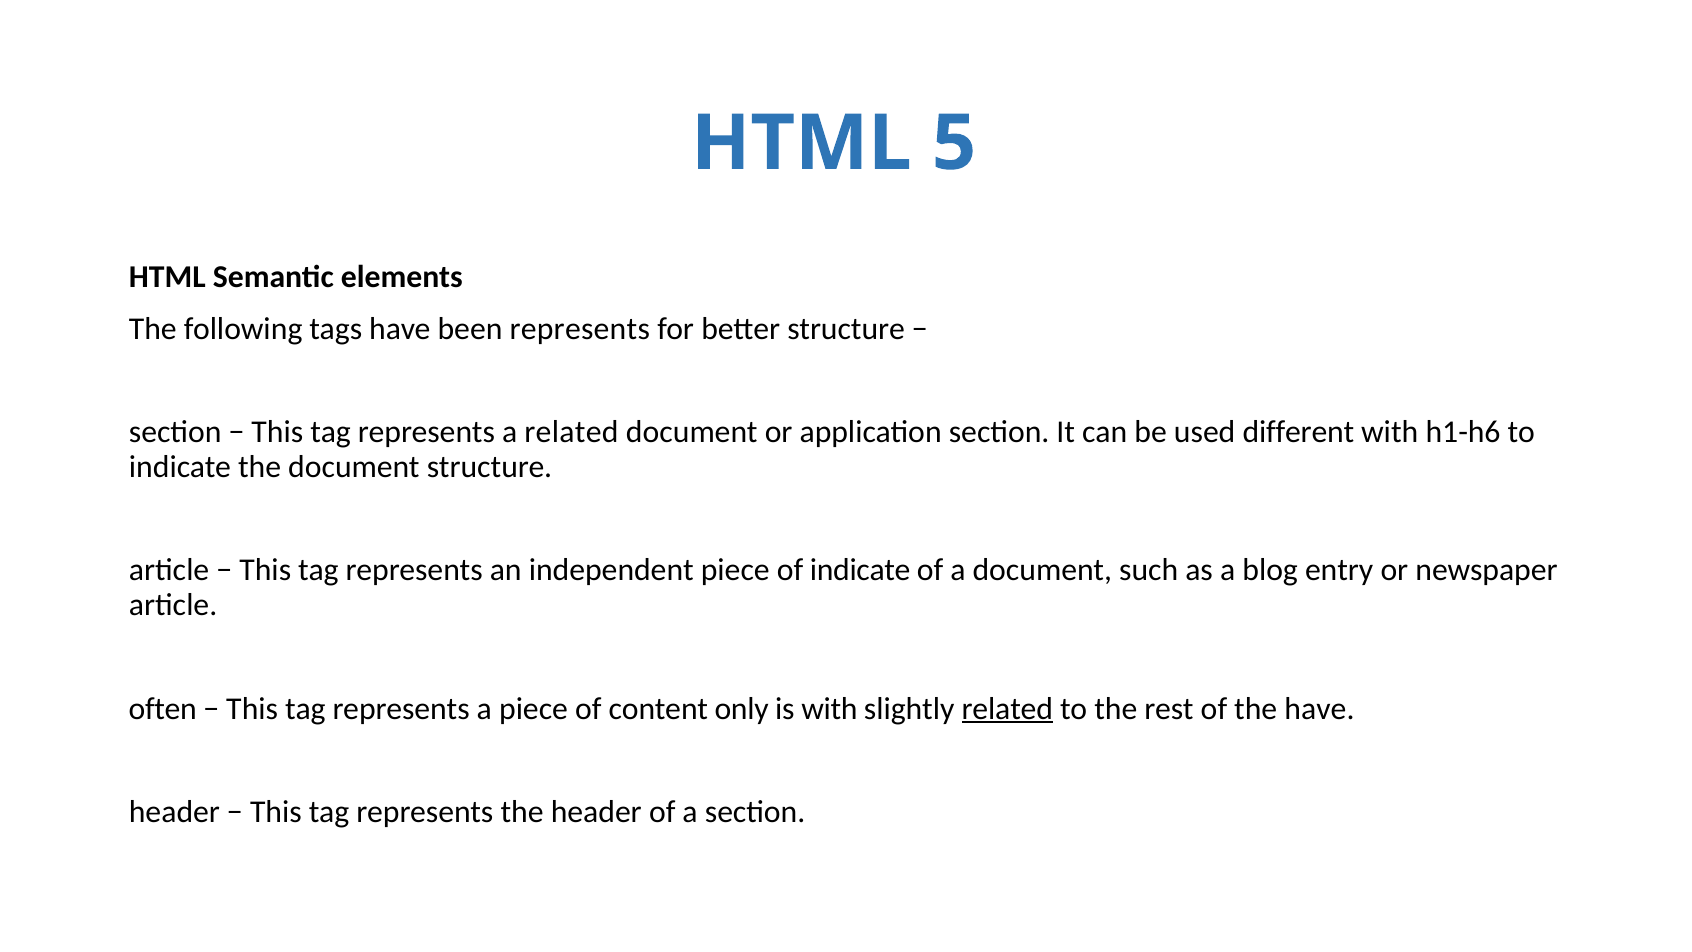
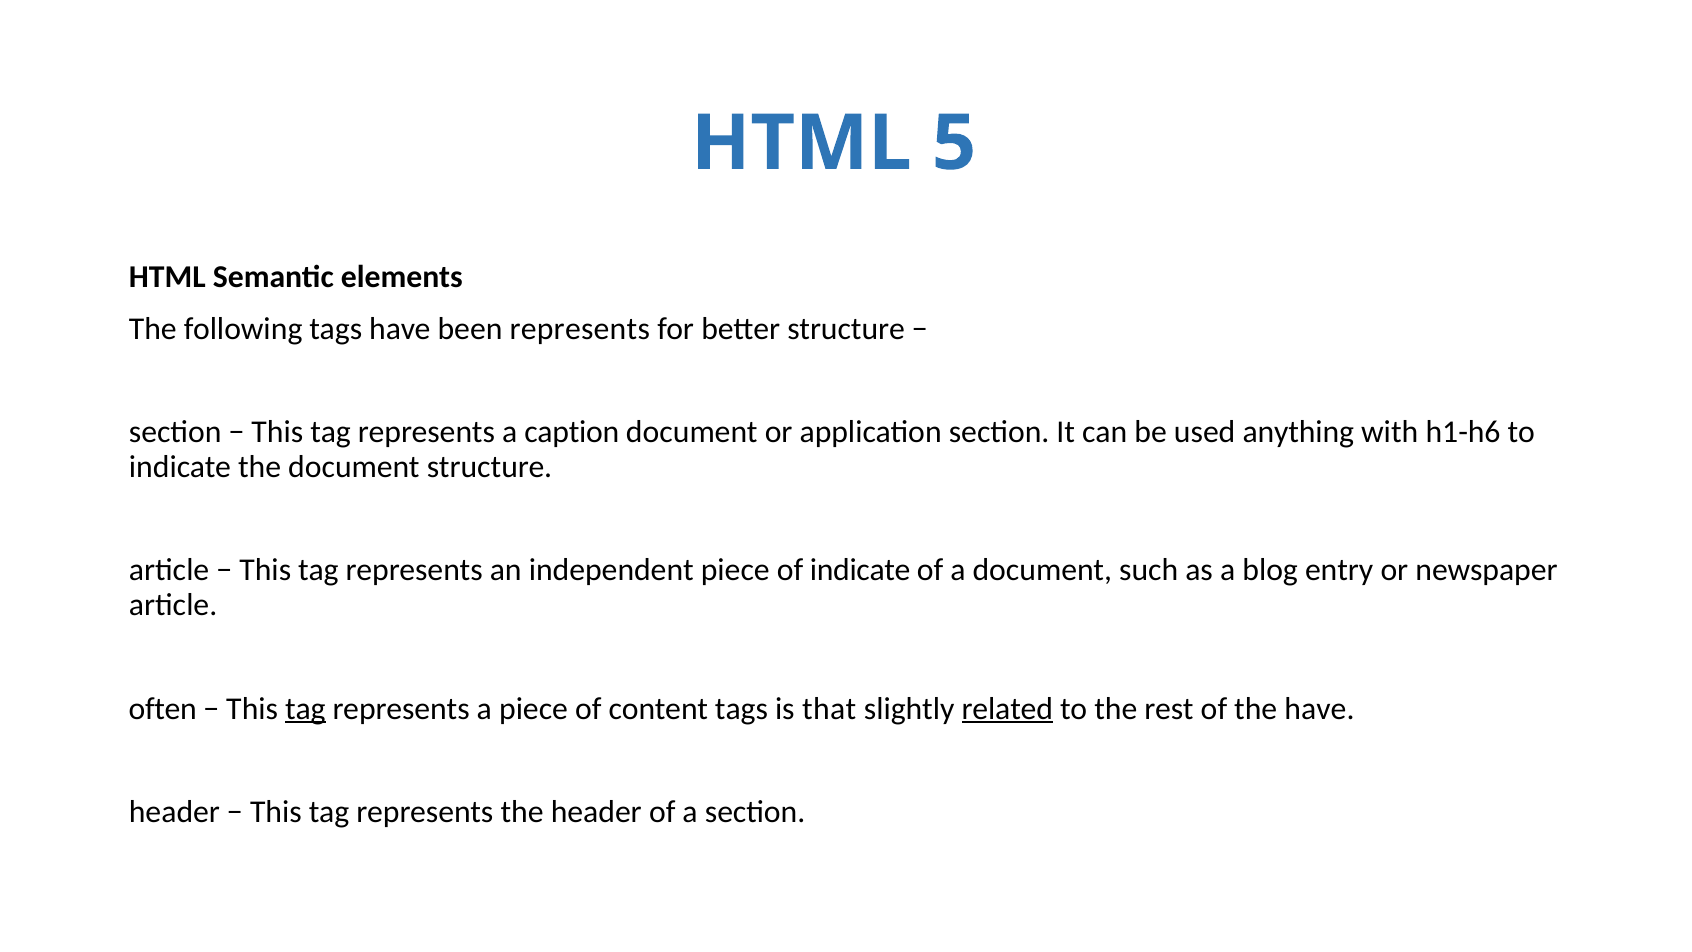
a related: related -> caption
different: different -> anything
tag at (305, 708) underline: none -> present
content only: only -> tags
is with: with -> that
